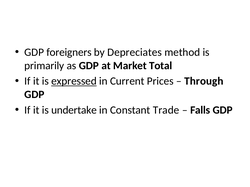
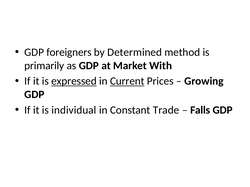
Depreciates: Depreciates -> Determined
Total: Total -> With
Current underline: none -> present
Through: Through -> Growing
undertake: undertake -> individual
